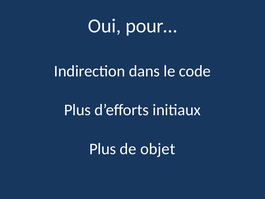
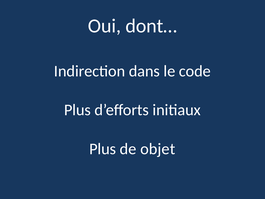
pour…: pour… -> dont…
